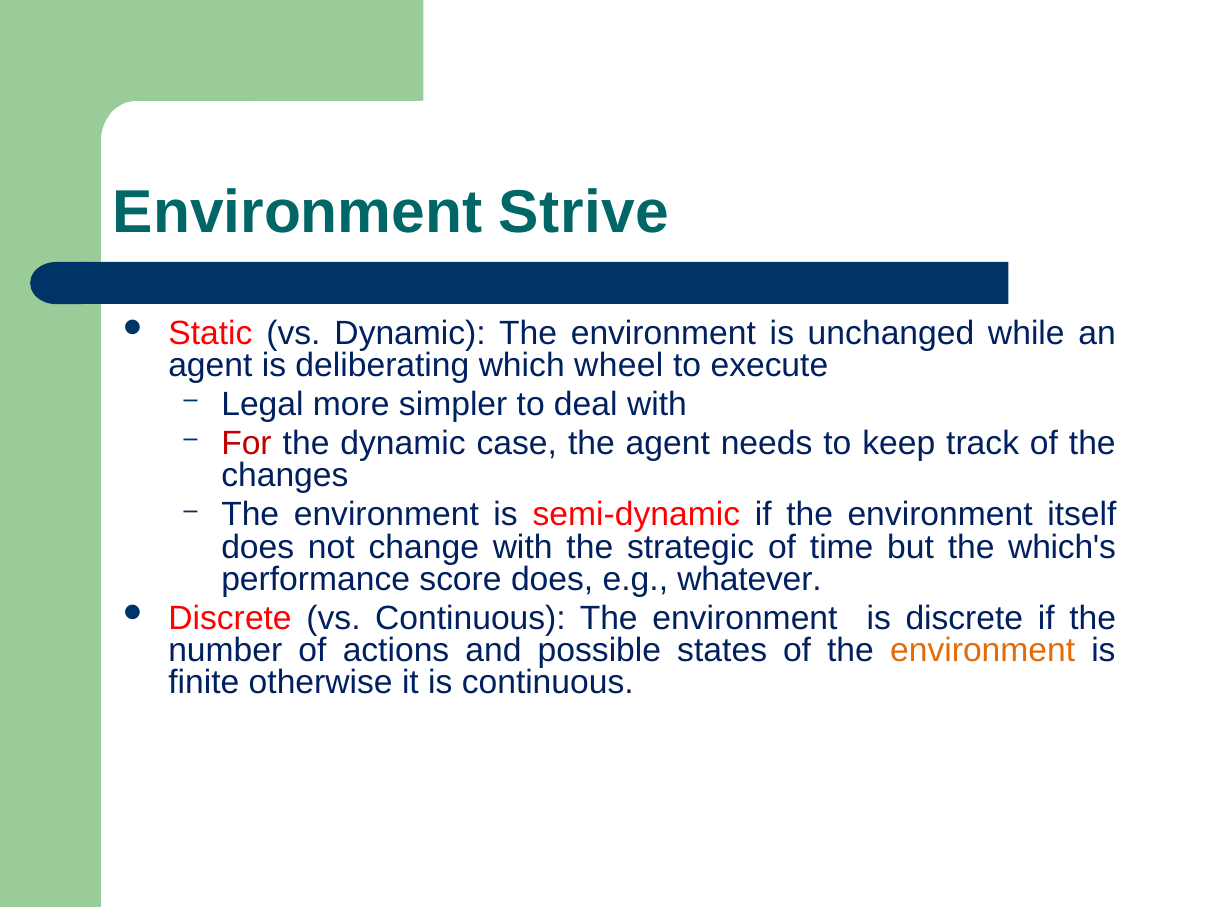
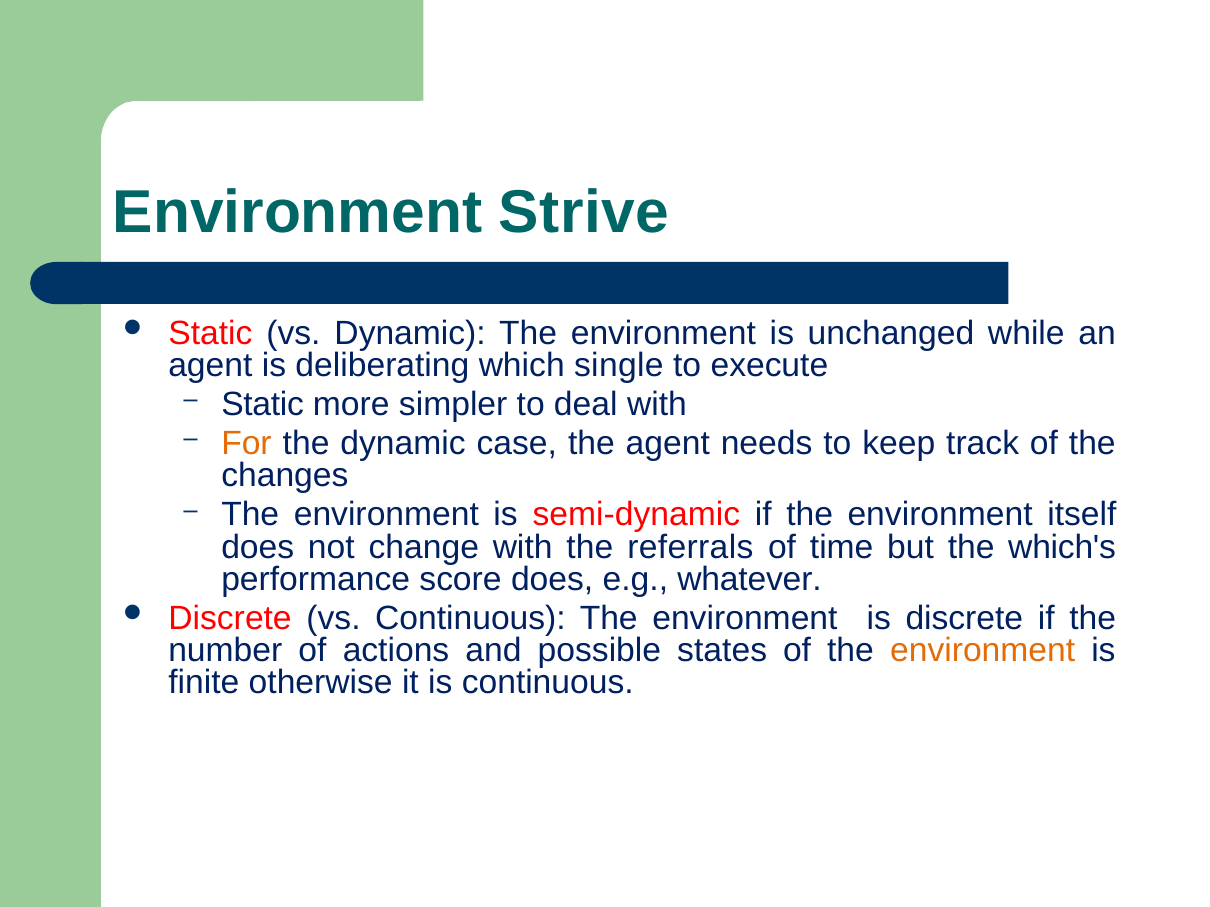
wheel: wheel -> single
Legal at (262, 405): Legal -> Static
For colour: red -> orange
strategic: strategic -> referrals
